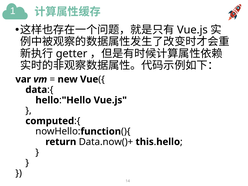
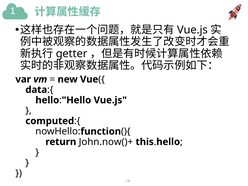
Data.now()+: Data.now()+ -> John.now()+
